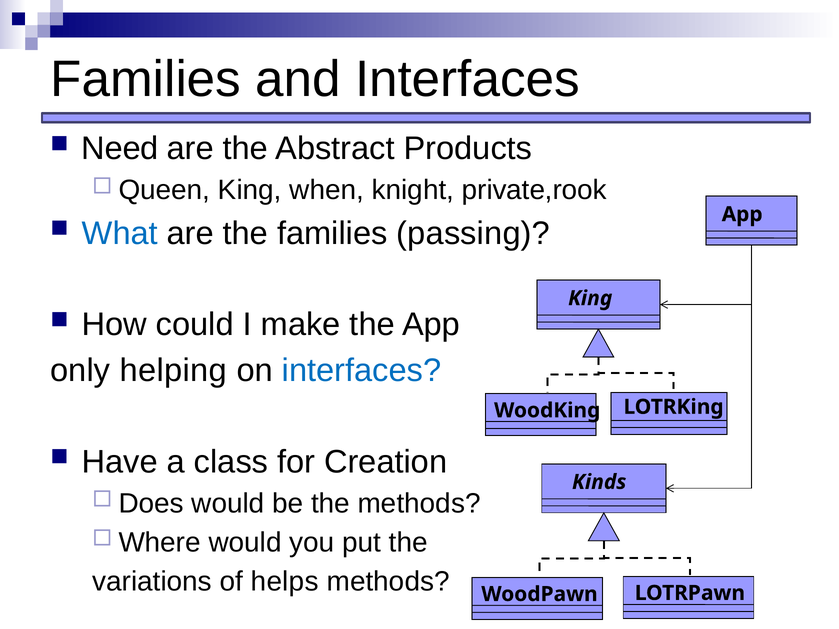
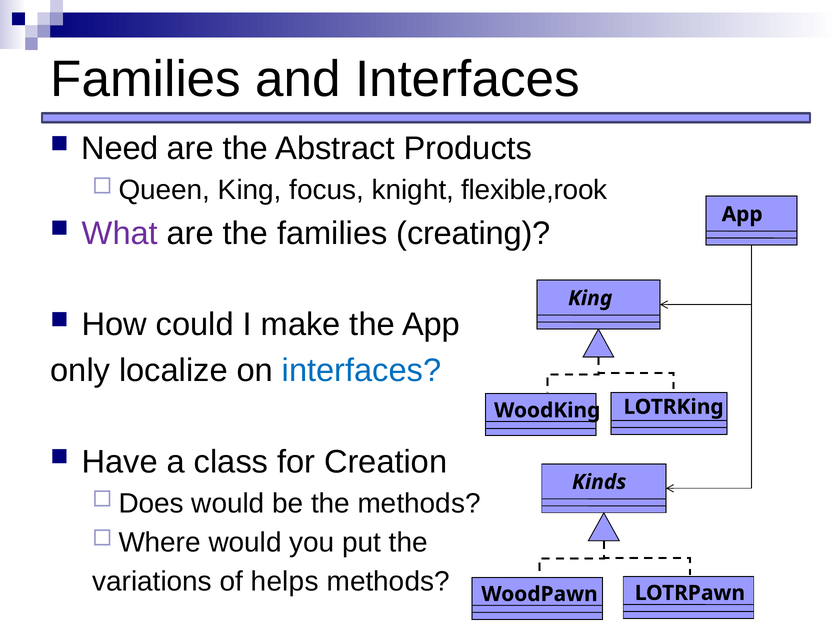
when: when -> focus
private,rook: private,rook -> flexible,rook
What colour: blue -> purple
passing: passing -> creating
helping: helping -> localize
